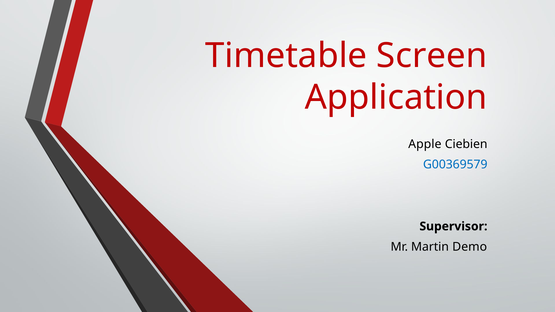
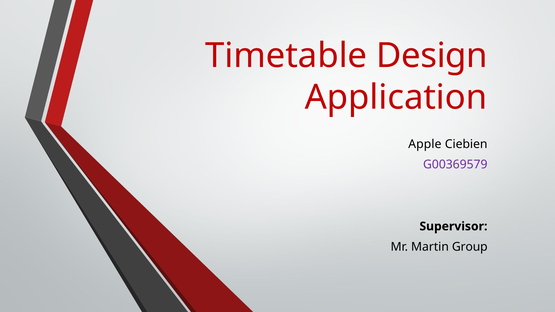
Screen: Screen -> Design
G00369579 colour: blue -> purple
Demo: Demo -> Group
